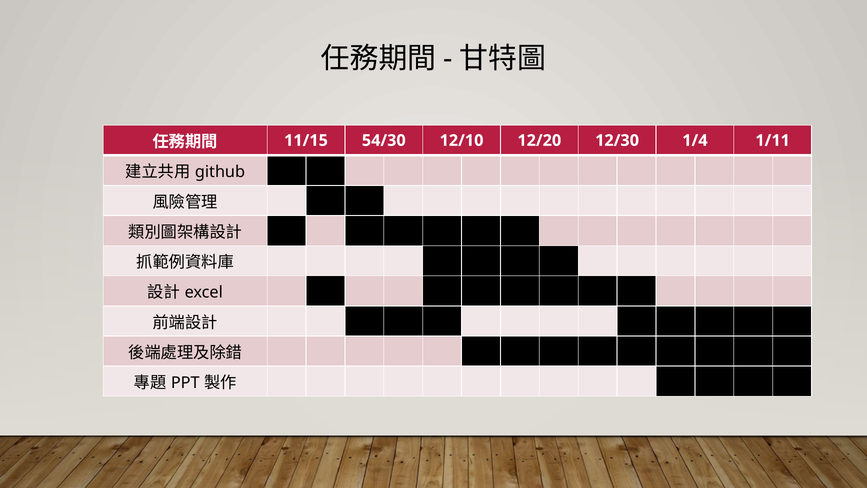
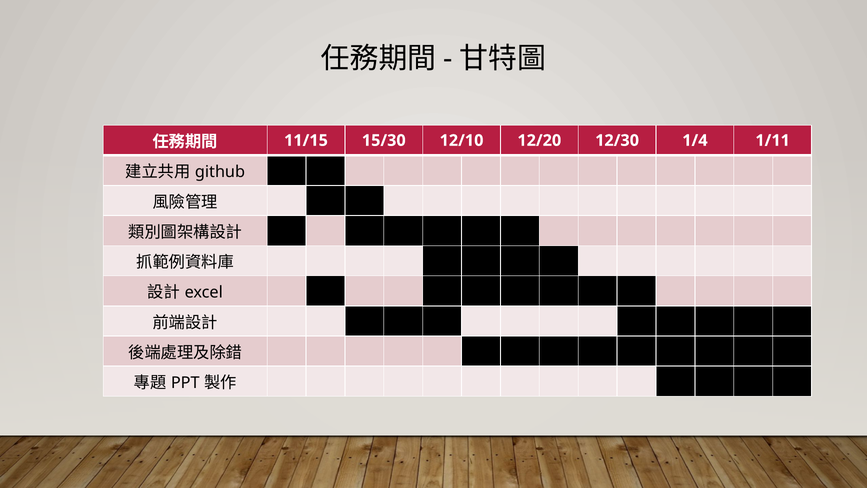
54/30: 54/30 -> 15/30
